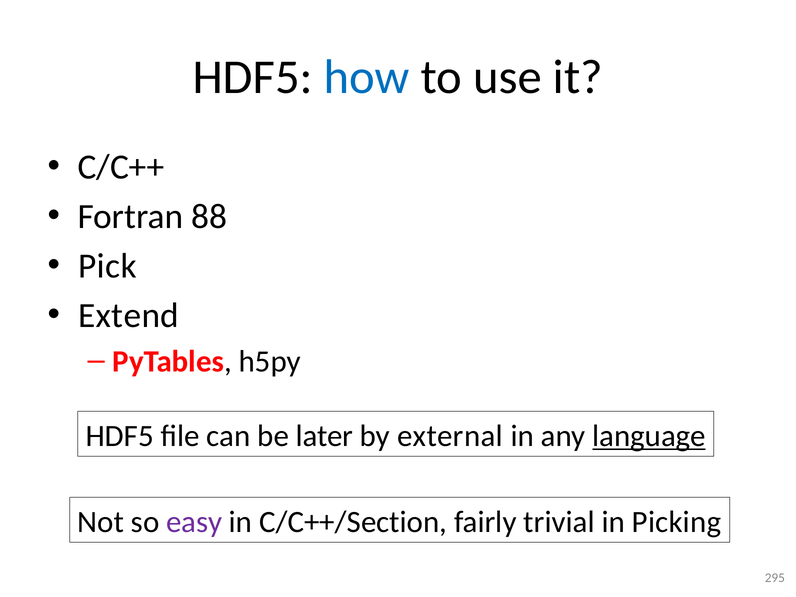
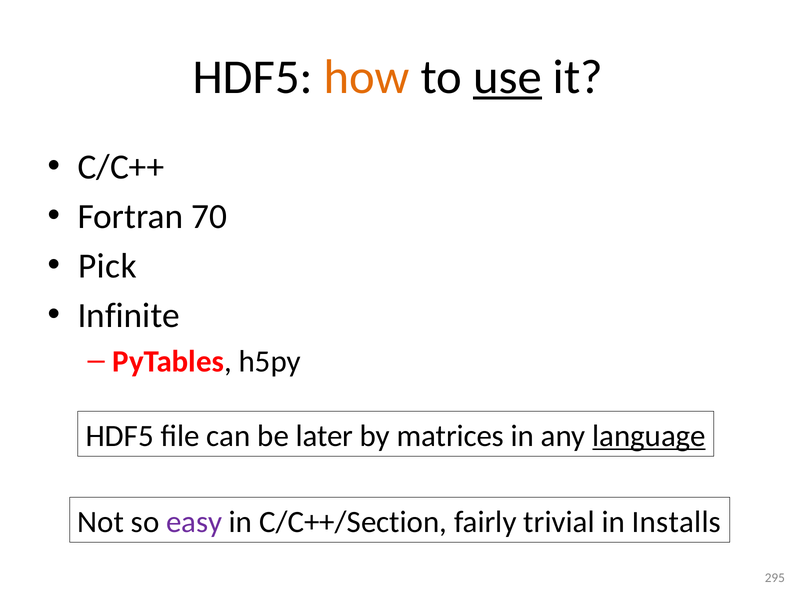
how colour: blue -> orange
use underline: none -> present
88: 88 -> 70
Extend: Extend -> Infinite
external: external -> matrices
Picking: Picking -> Installs
